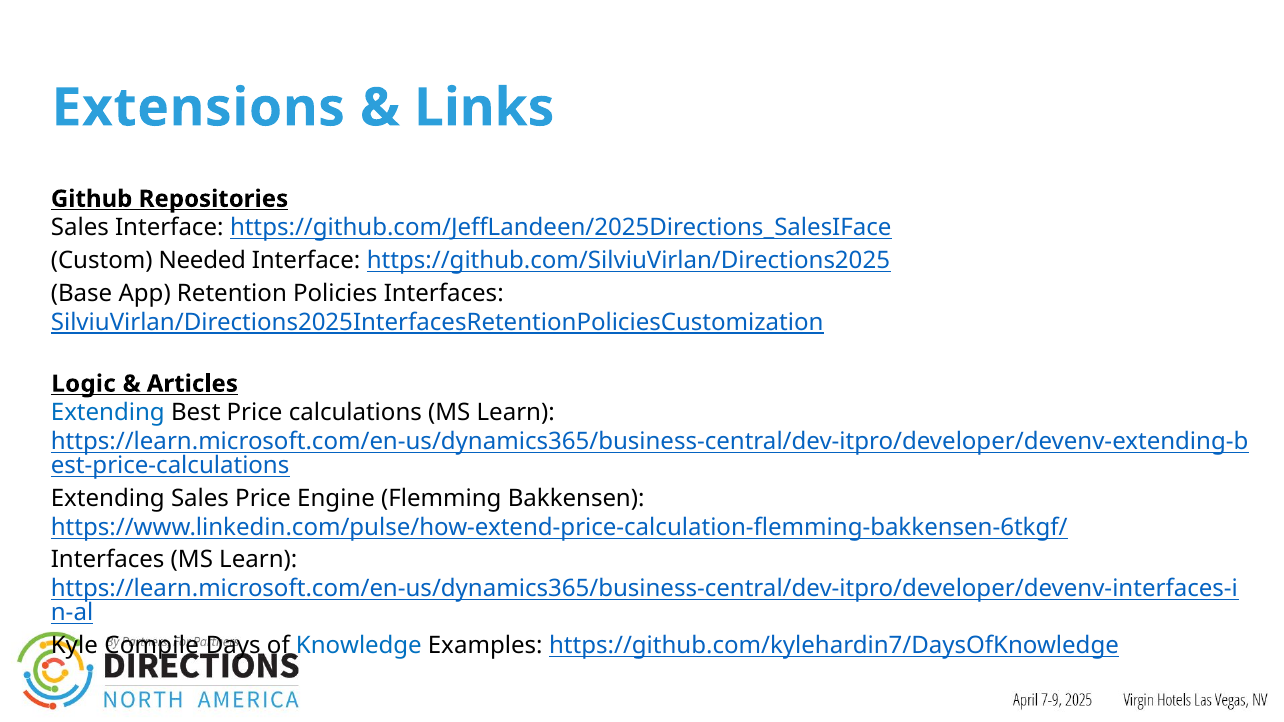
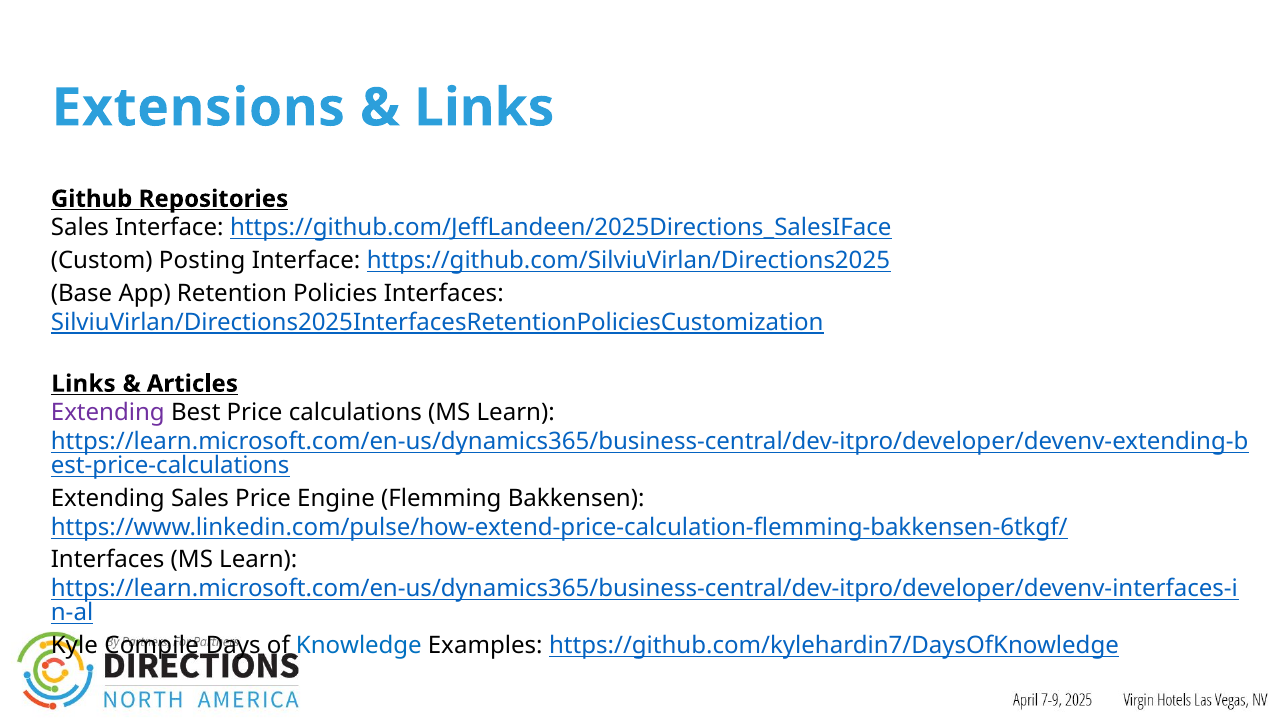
Needed: Needed -> Posting
Logic at (84, 384): Logic -> Links
Extending at (108, 413) colour: blue -> purple
